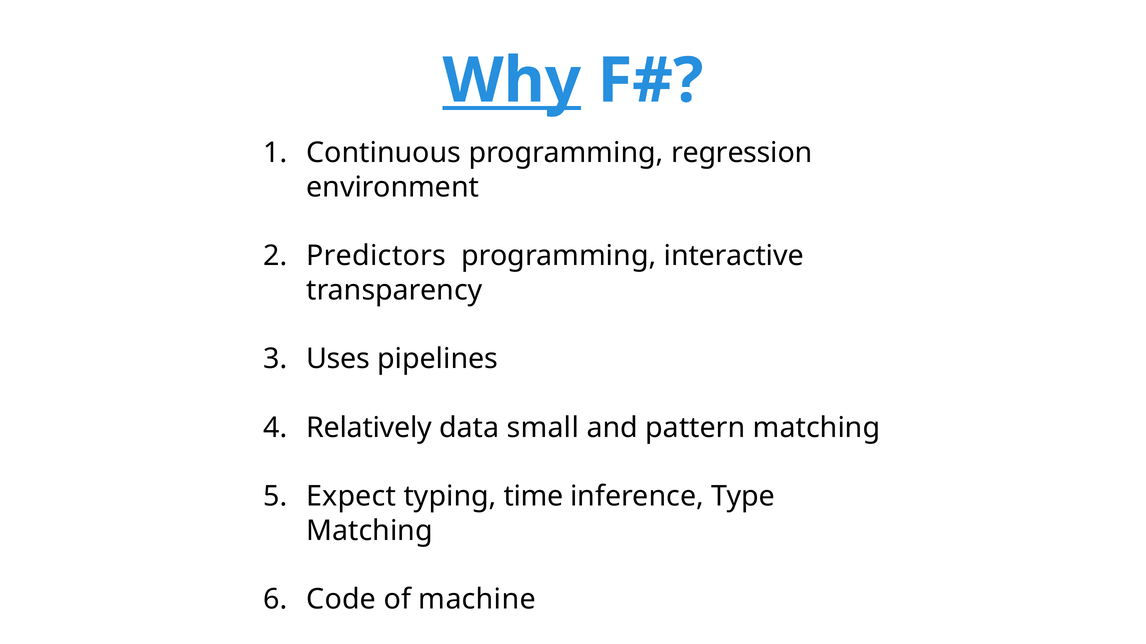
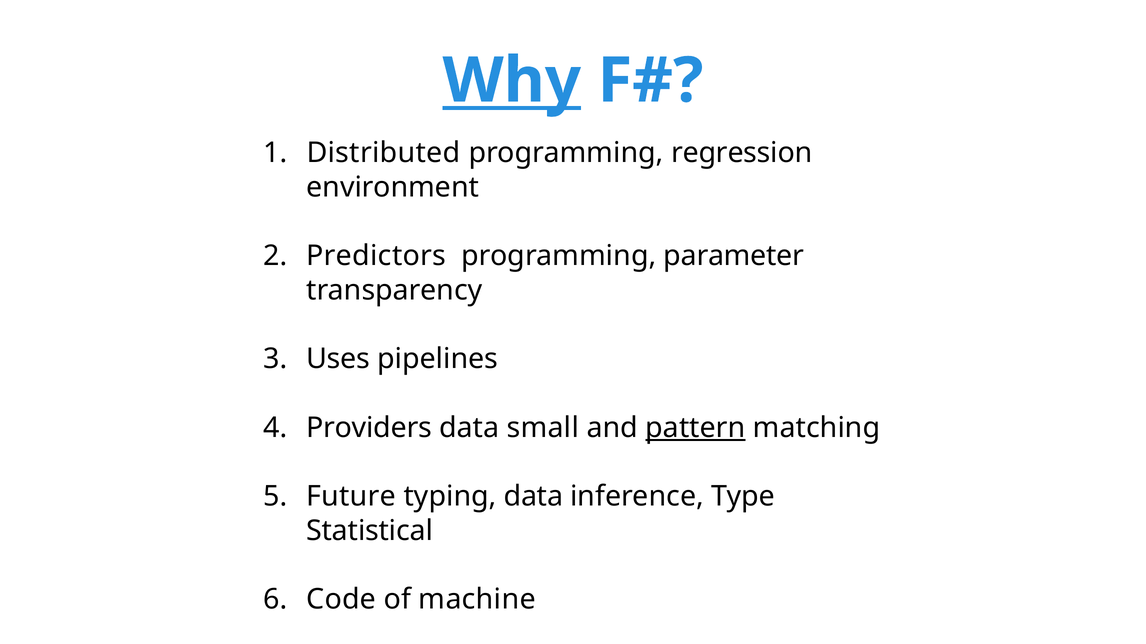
Continuous at (384, 153): Continuous -> Distributed
interactive: interactive -> parameter
Relatively: Relatively -> Providers
pattern underline: none -> present
Expect: Expect -> Future
typing time: time -> data
Matching at (370, 531): Matching -> Statistical
